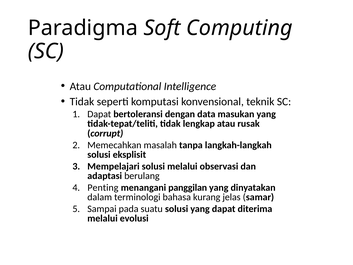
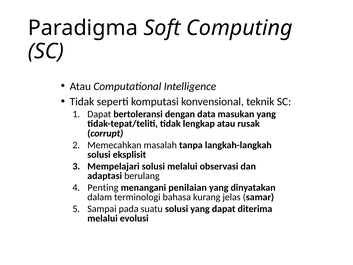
panggilan: panggilan -> penilaian
